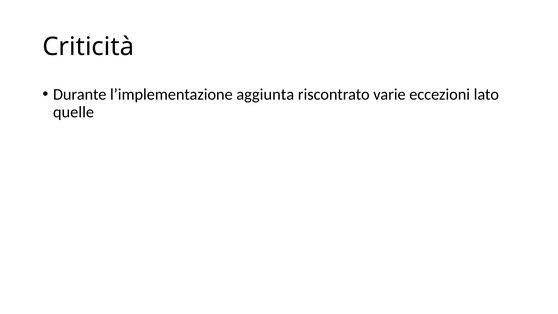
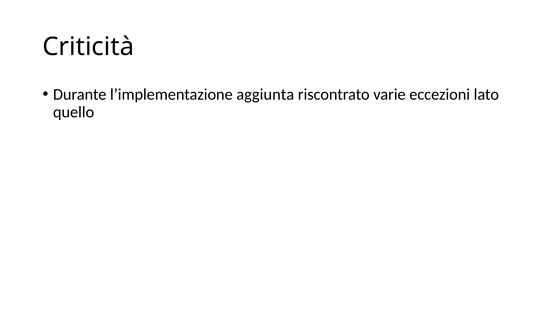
quelle: quelle -> quello
